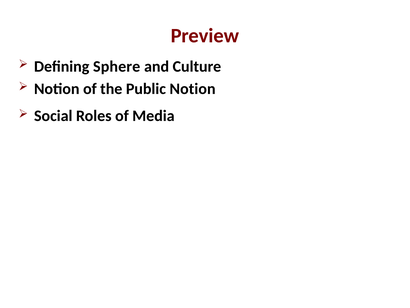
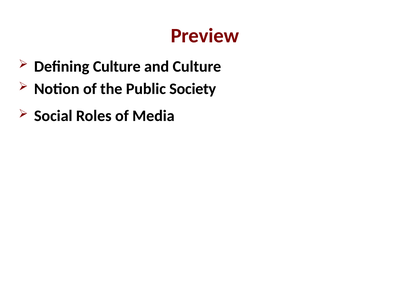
Defining Sphere: Sphere -> Culture
Public Notion: Notion -> Society
